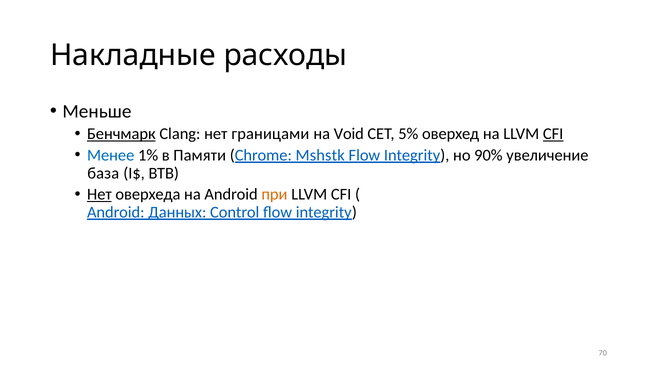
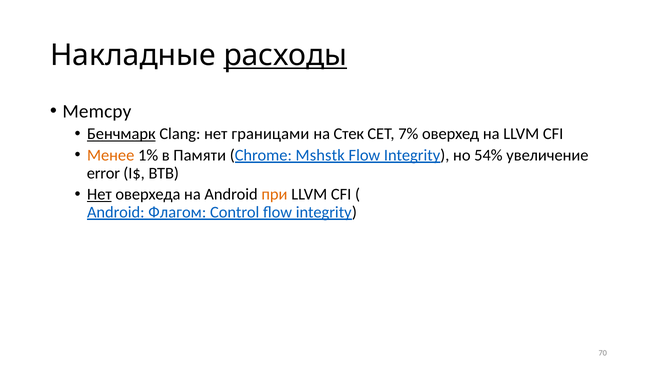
расходы underline: none -> present
Меньше: Меньше -> Memcpy
Void: Void -> Стек
5%: 5% -> 7%
CFI at (553, 134) underline: present -> none
Менее colour: blue -> orange
90%: 90% -> 54%
база: база -> error
Данных: Данных -> Флагом
